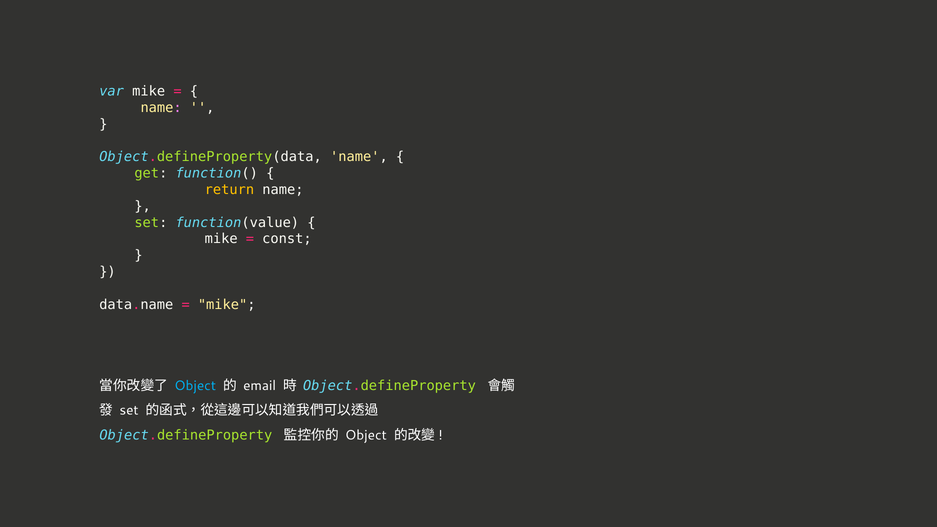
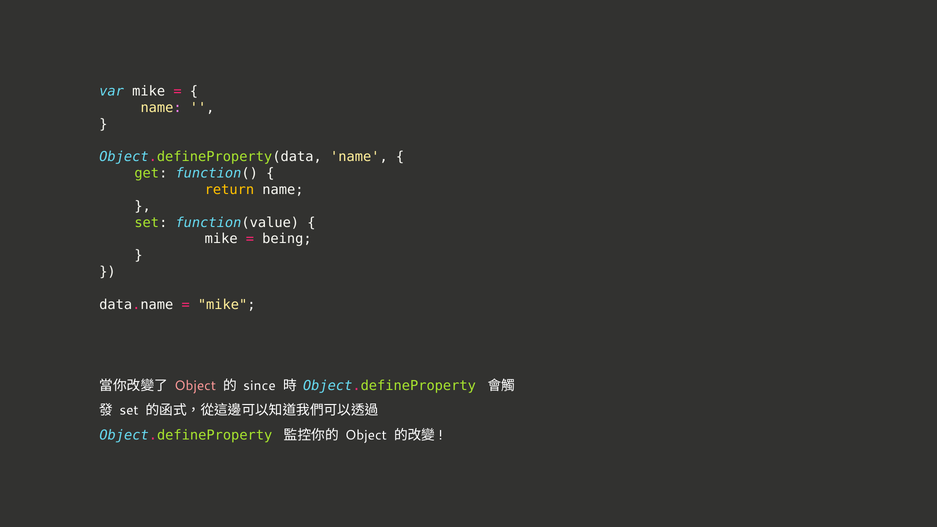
const: const -> being
Object at (195, 386) colour: light blue -> pink
email: email -> since
